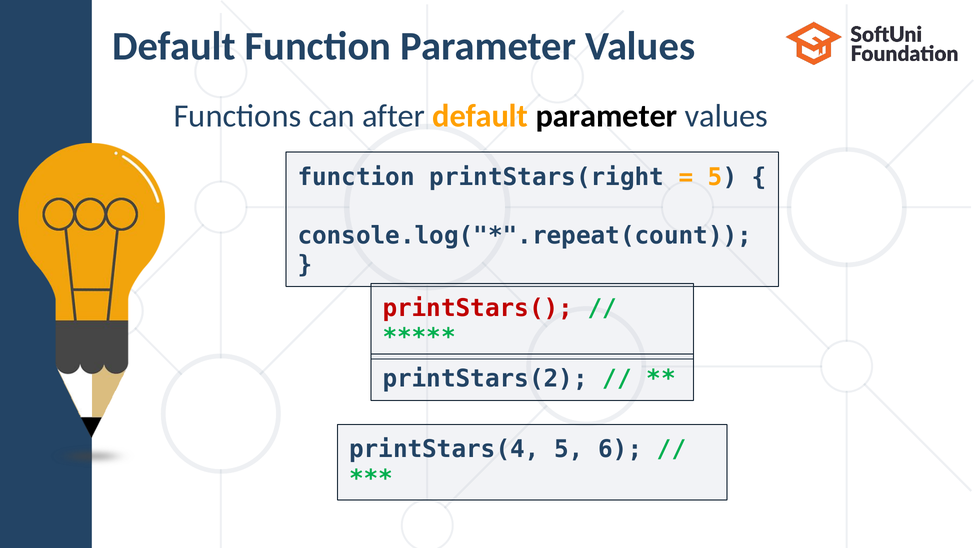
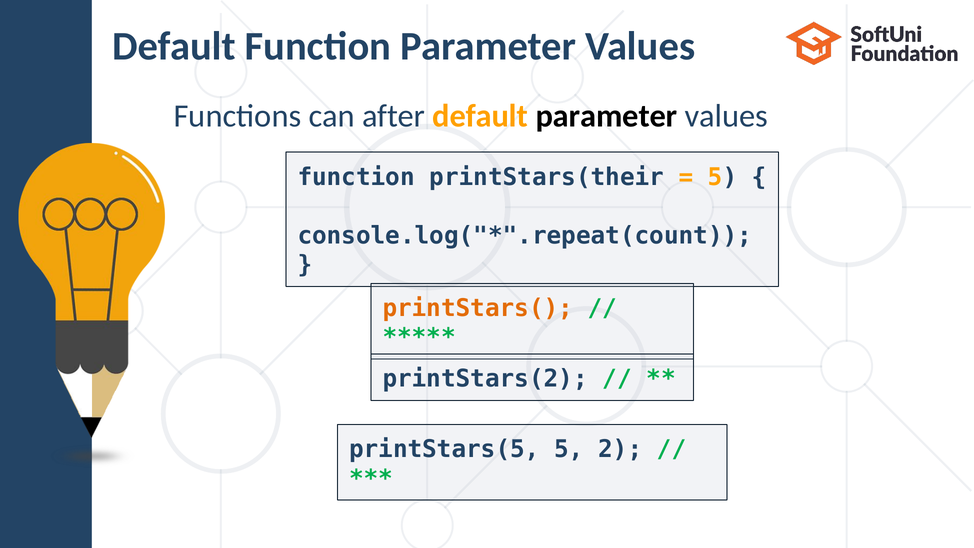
printStars(right: printStars(right -> printStars(their
printStars( colour: red -> orange
printStars(4: printStars(4 -> printStars(5
6: 6 -> 2
